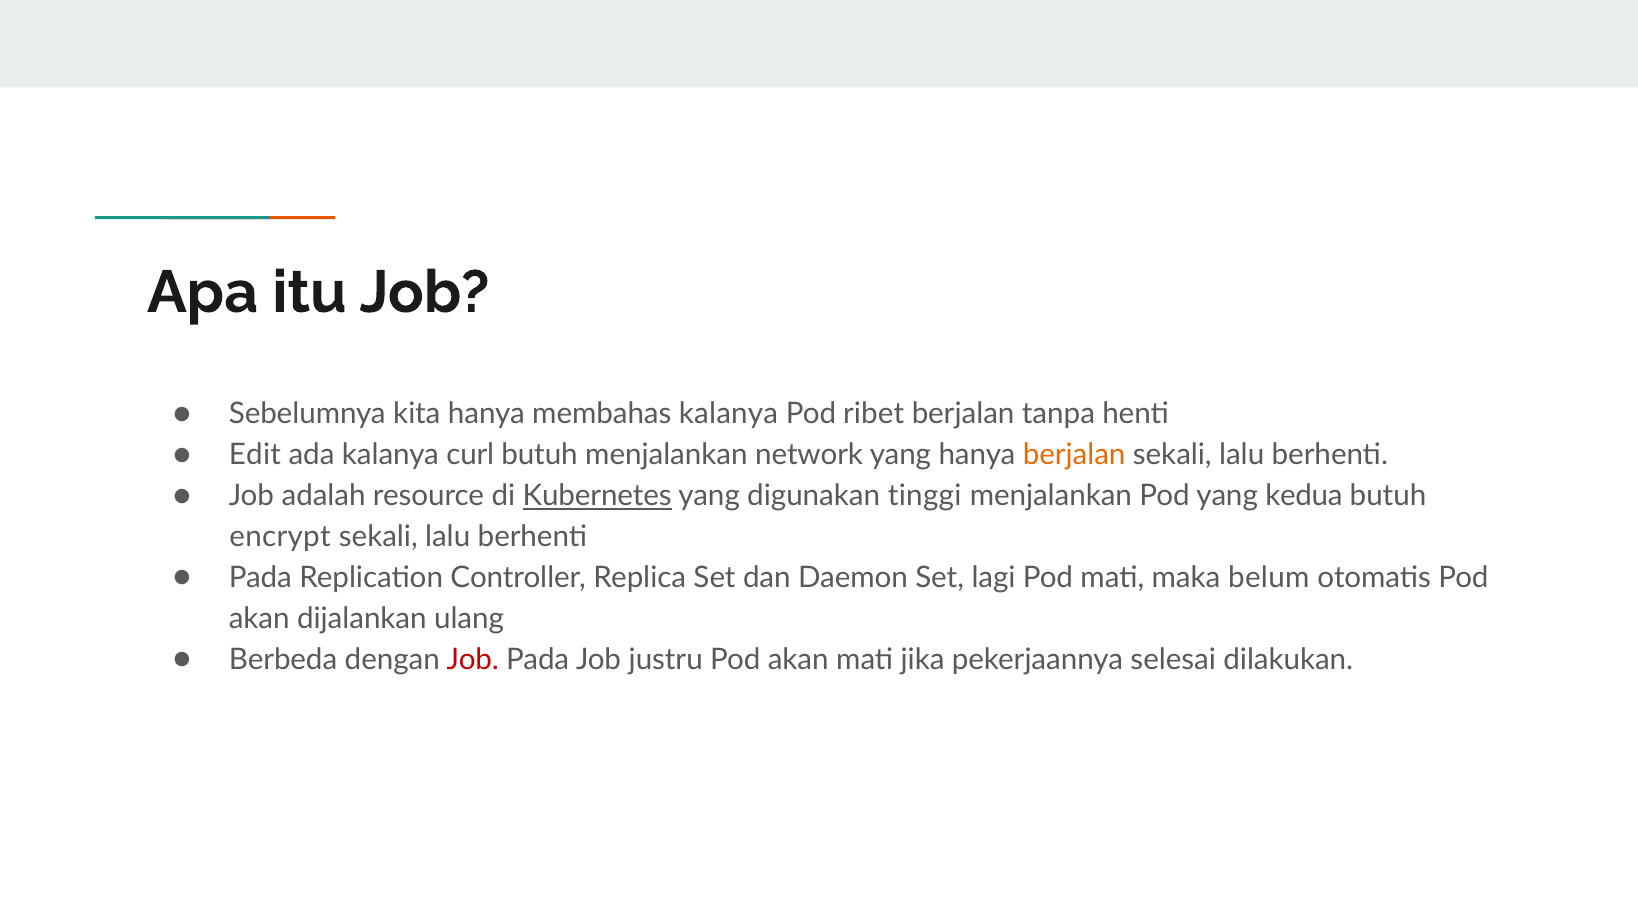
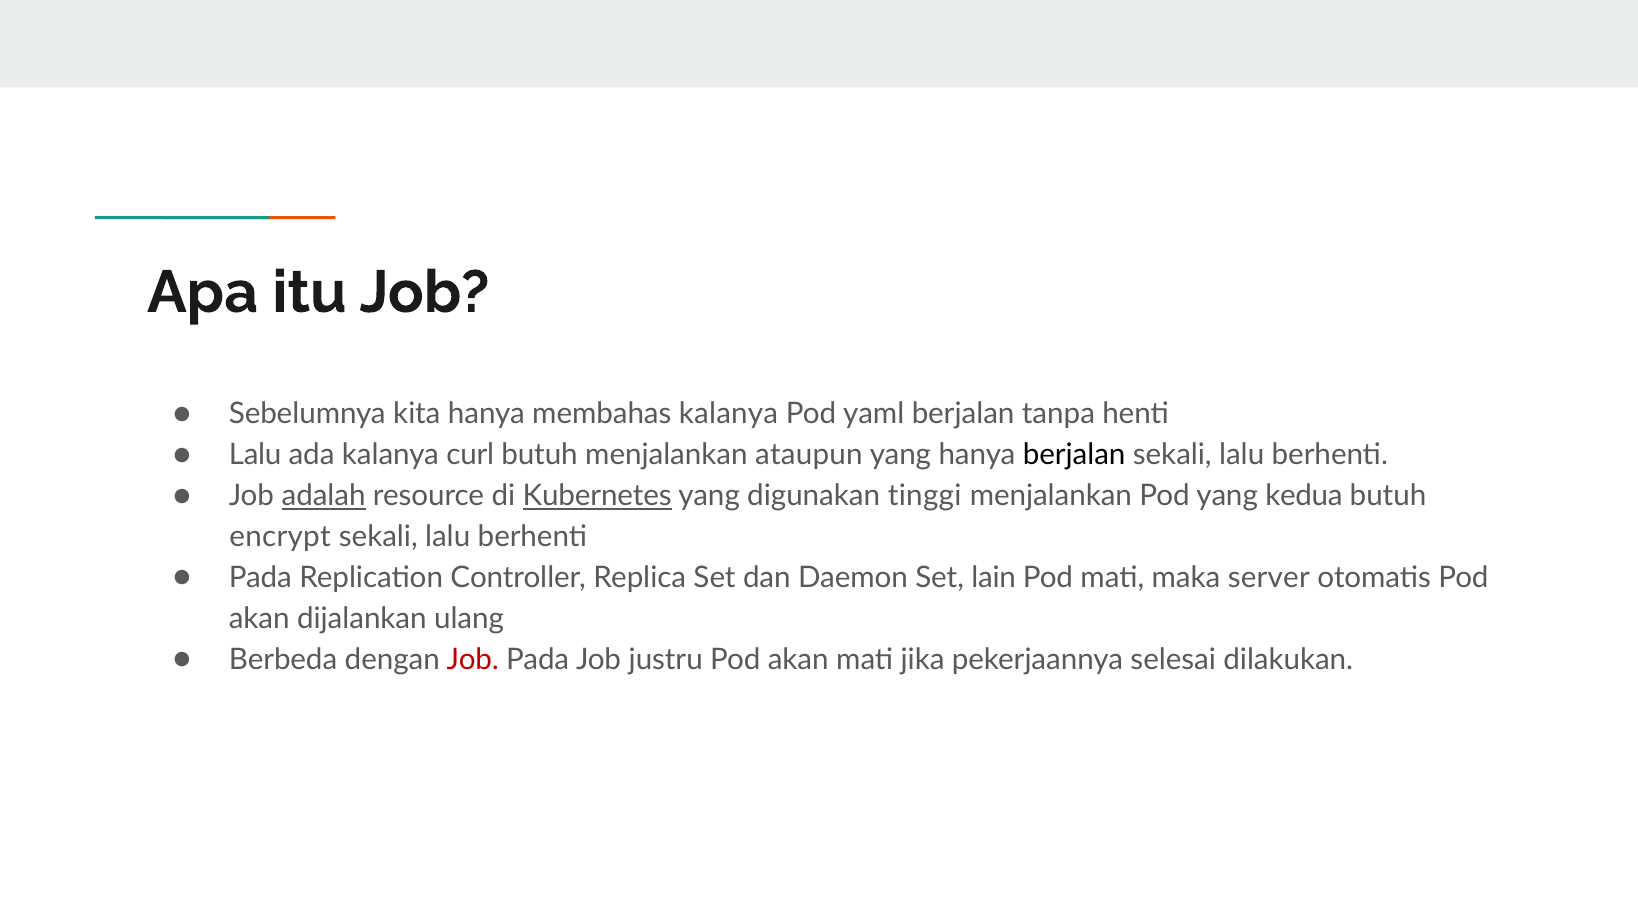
ribet: ribet -> yaml
Edit at (255, 455): Edit -> Lalu
network: network -> ataupun
berjalan at (1074, 455) colour: orange -> black
adalah underline: none -> present
lagi: lagi -> lain
belum: belum -> server
